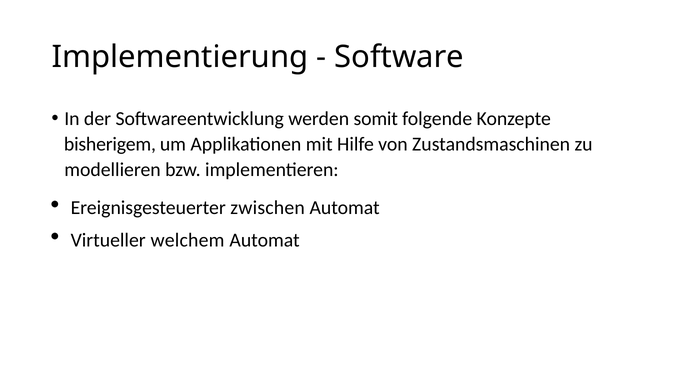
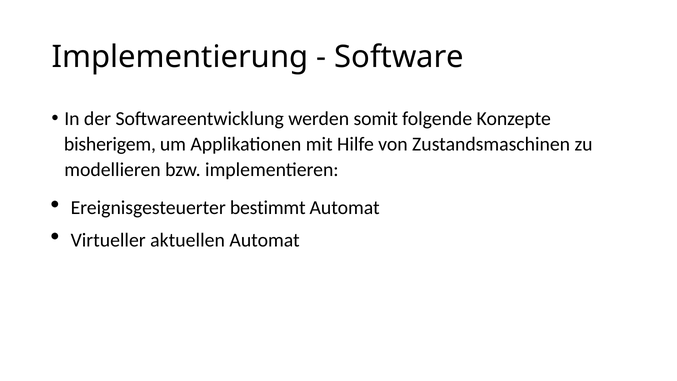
zwischen: zwischen -> bestimmt
welchem: welchem -> aktuellen
